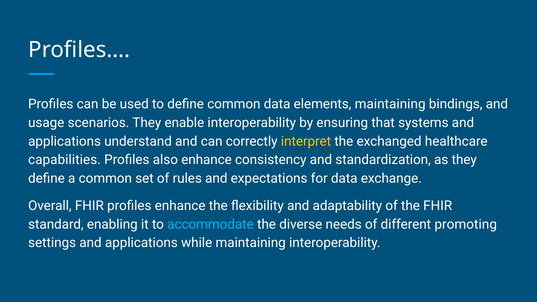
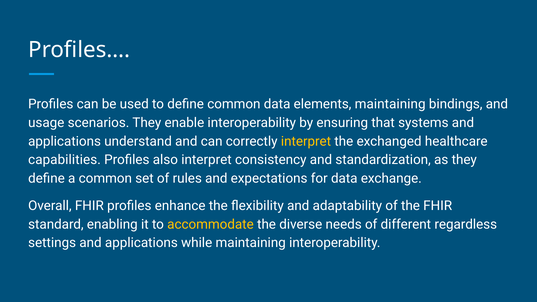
also enhance: enhance -> interpret
accommodate colour: light blue -> yellow
promoting: promoting -> regardless
